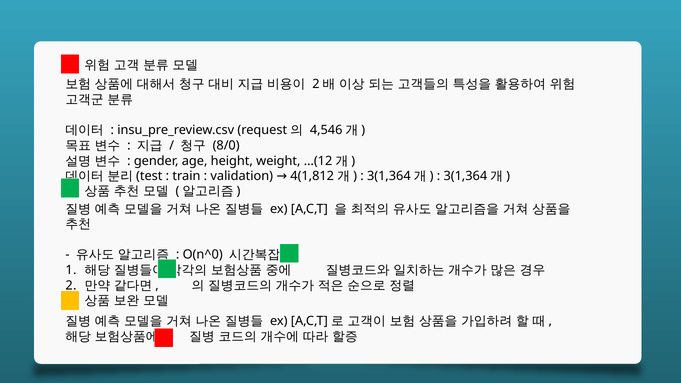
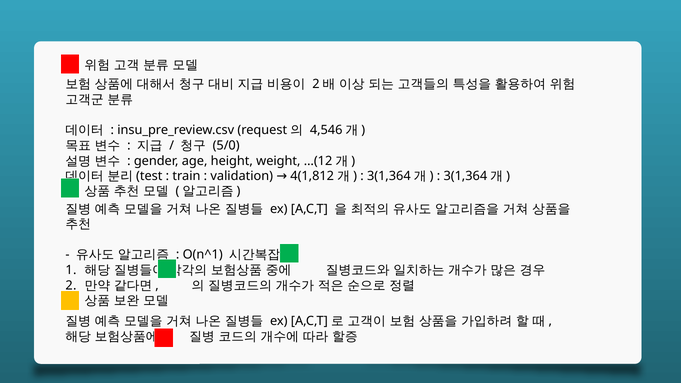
8/0: 8/0 -> 5/0
O(n^0: O(n^0 -> O(n^1
